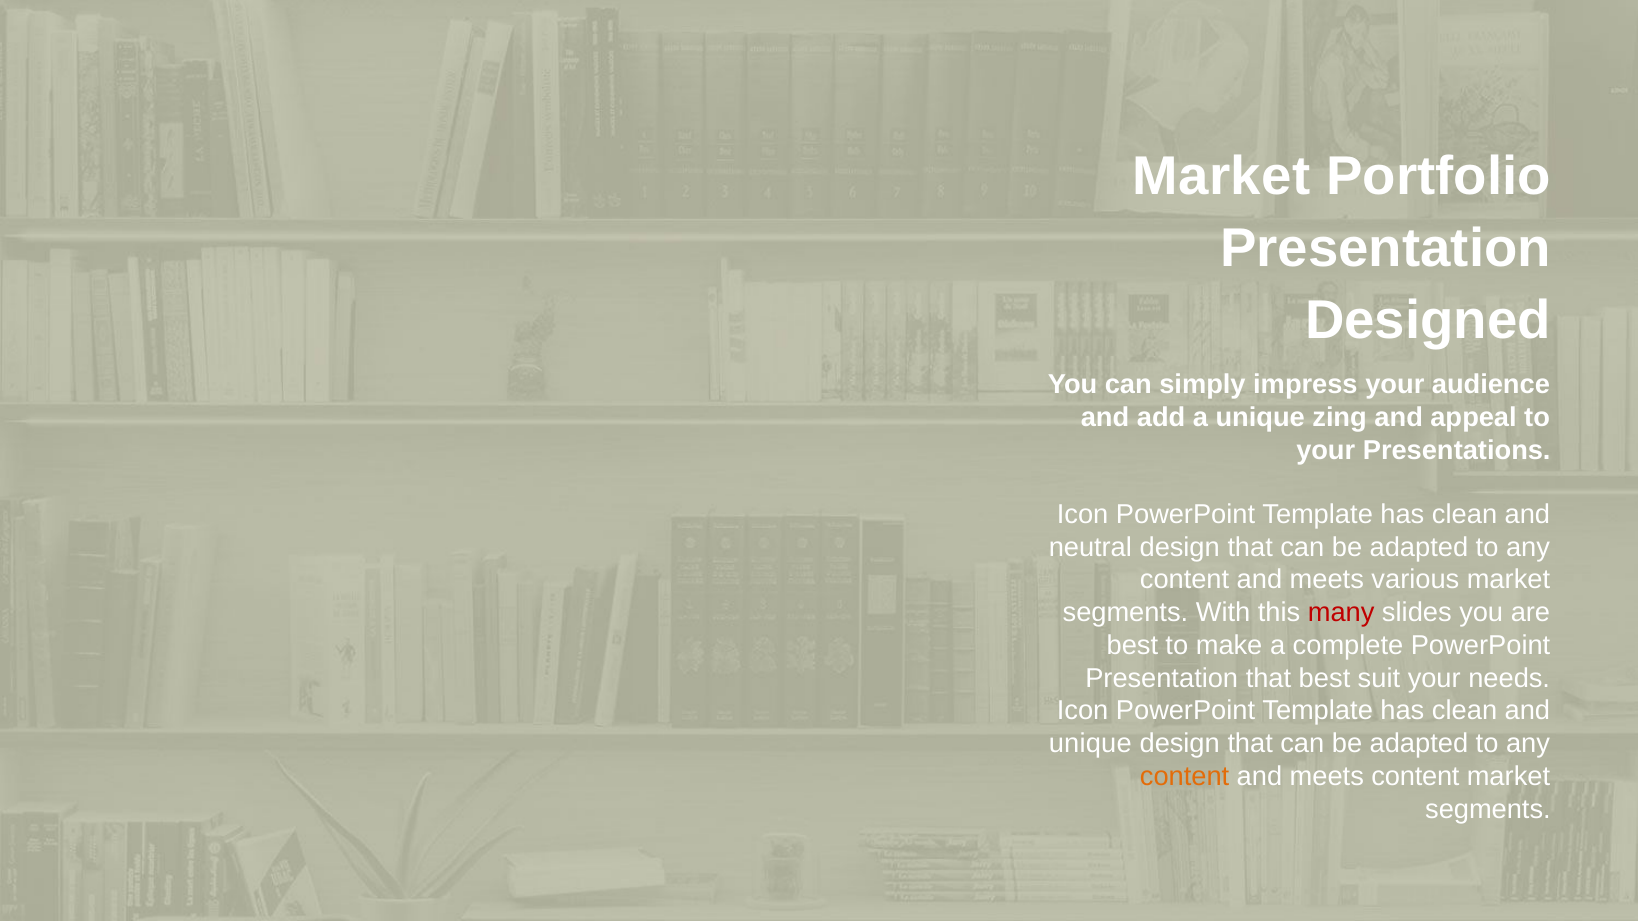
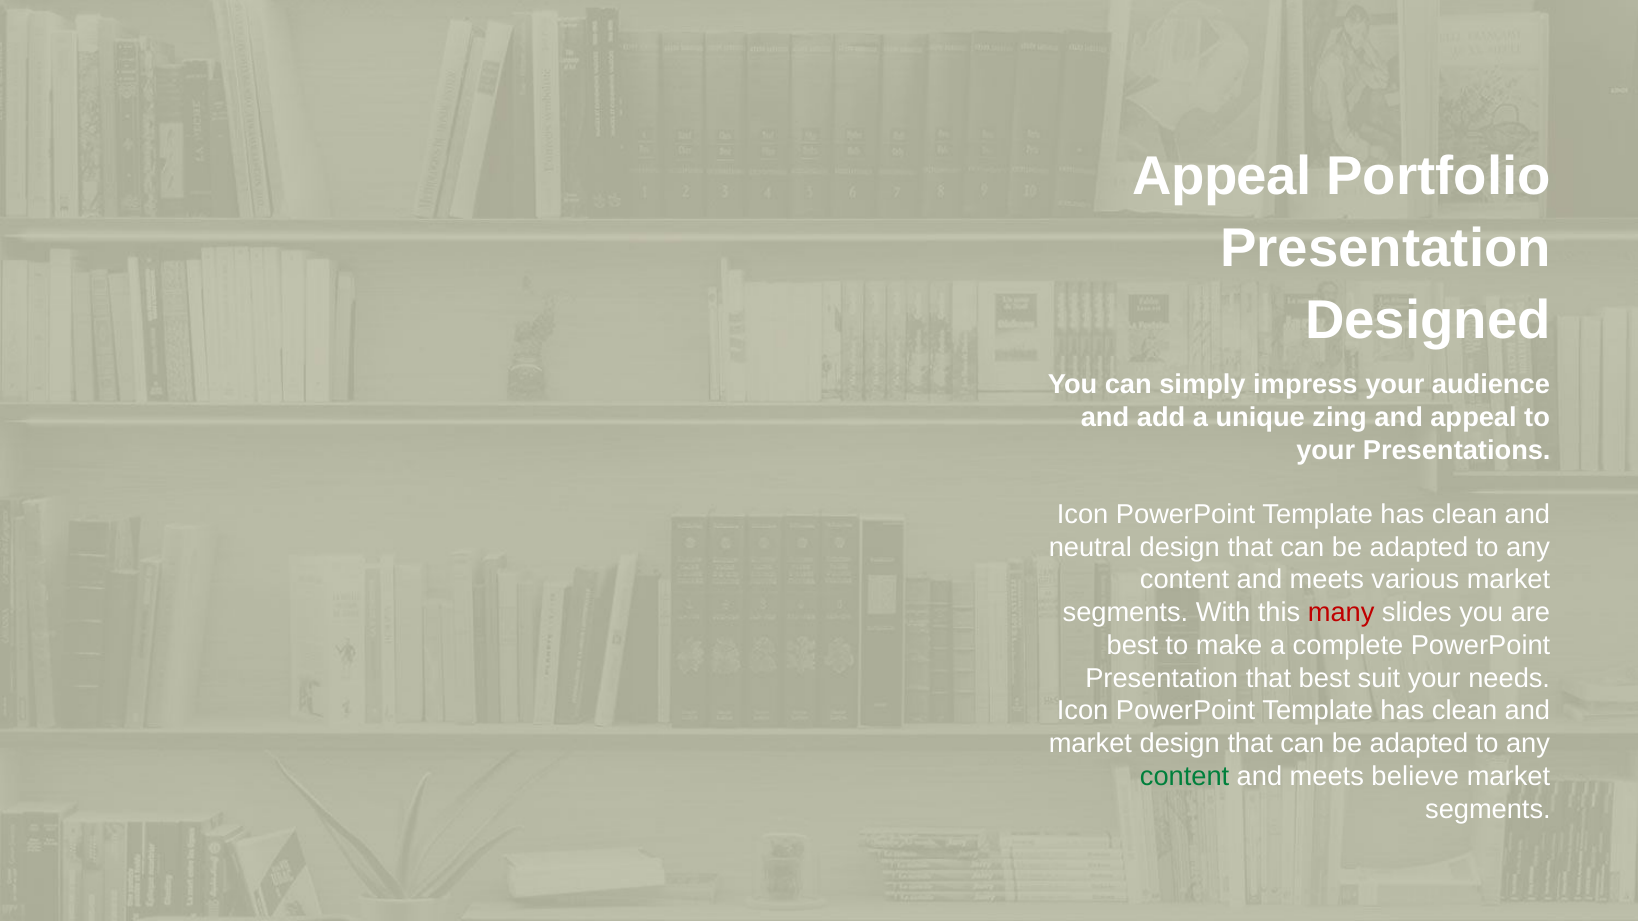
Market at (1222, 177): Market -> Appeal
unique at (1090, 744): unique -> market
content at (1185, 777) colour: orange -> green
meets content: content -> believe
